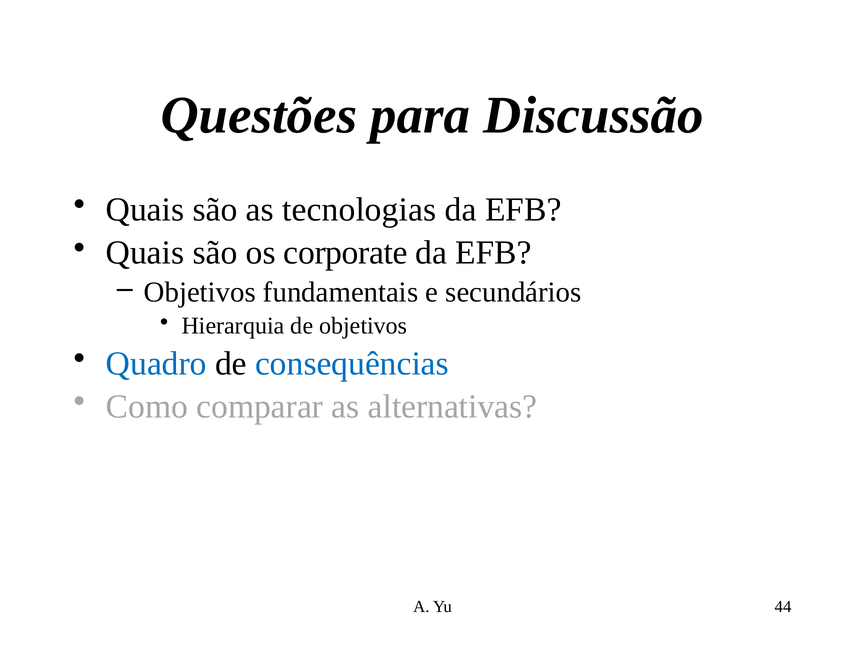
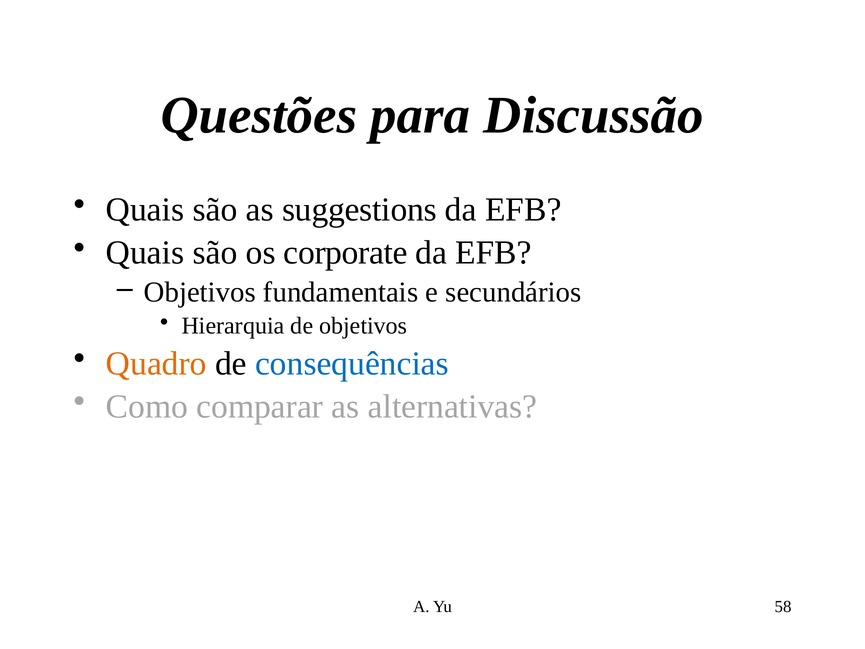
tecnologias: tecnologias -> suggestions
Quadro colour: blue -> orange
44: 44 -> 58
